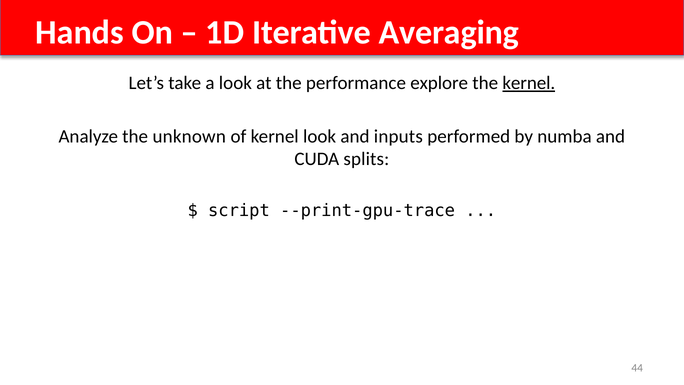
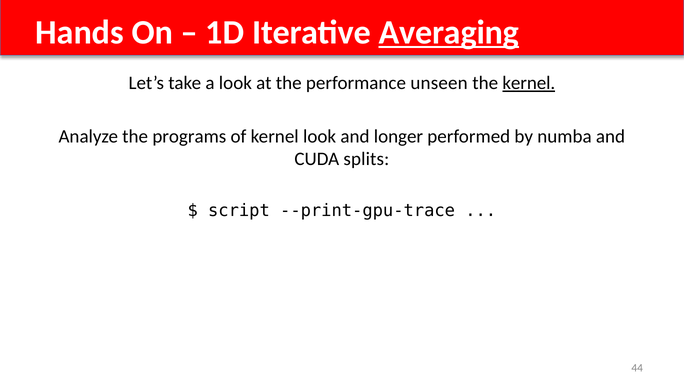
Averaging underline: none -> present
explore: explore -> unseen
unknown: unknown -> programs
inputs: inputs -> longer
